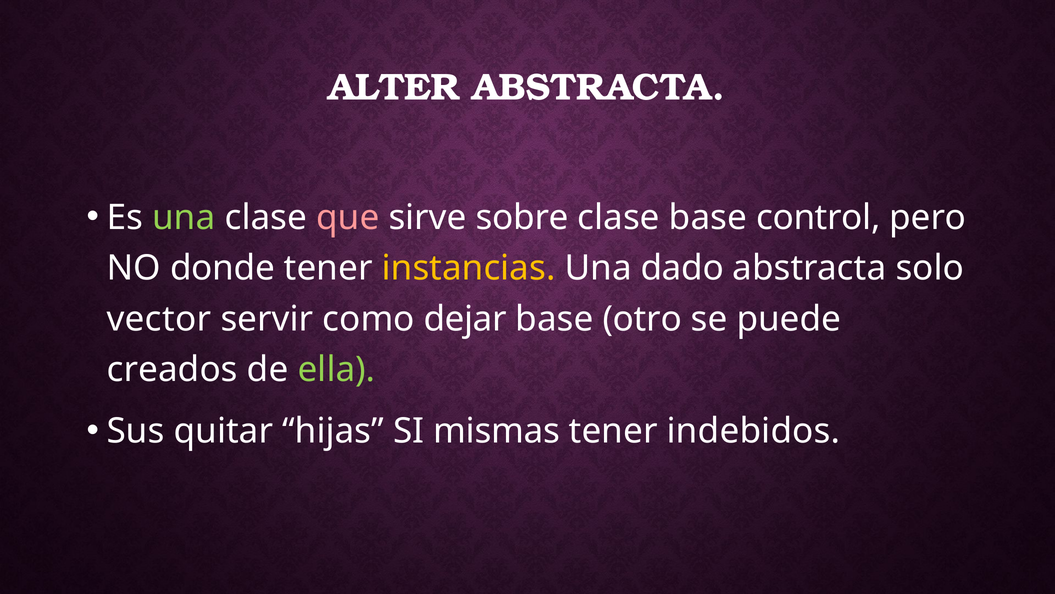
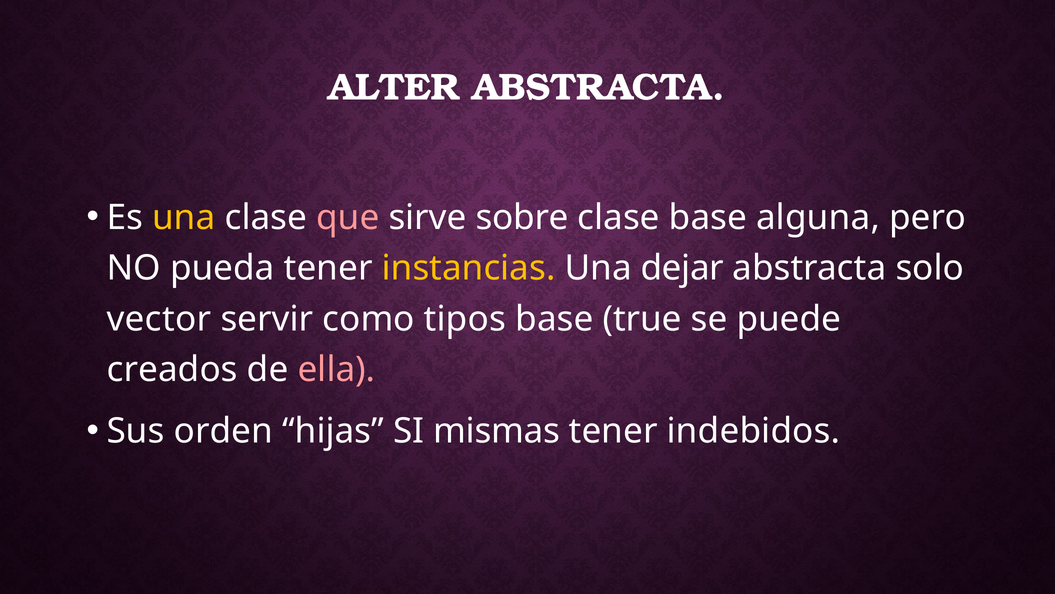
una at (184, 217) colour: light green -> yellow
control: control -> alguna
donde: donde -> pueda
dado: dado -> dejar
dejar: dejar -> tipos
otro: otro -> true
ella colour: light green -> pink
quitar: quitar -> orden
